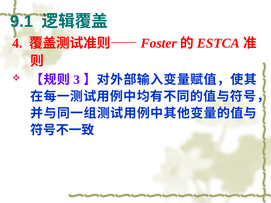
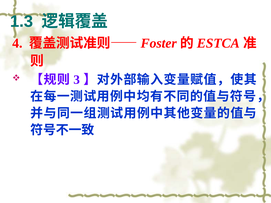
9.1: 9.1 -> 1.3
